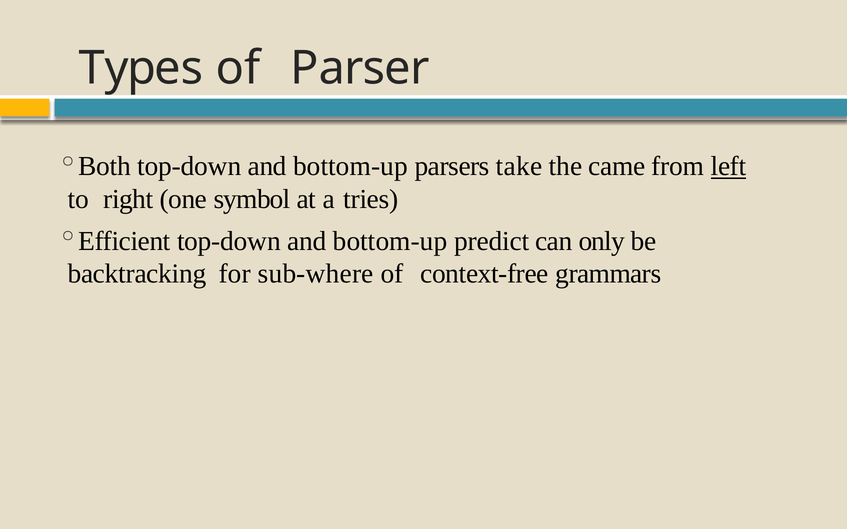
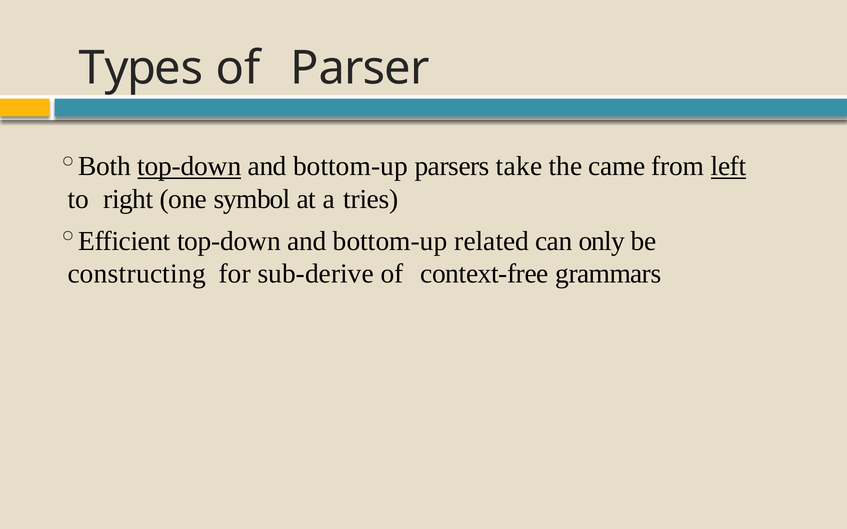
top-down at (189, 166) underline: none -> present
predict: predict -> related
backtracking: backtracking -> constructing
sub-where: sub-where -> sub-derive
